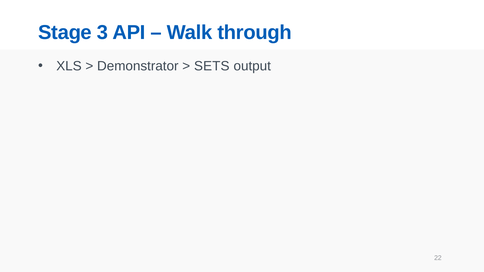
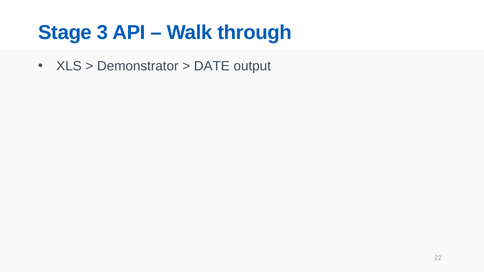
SETS: SETS -> DATE
